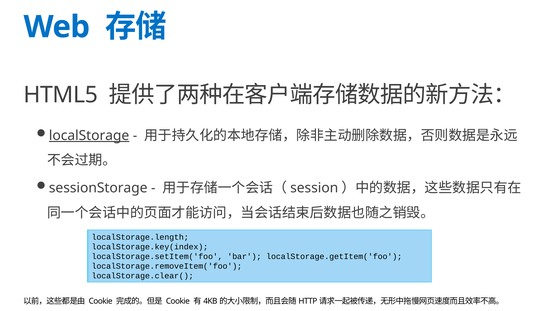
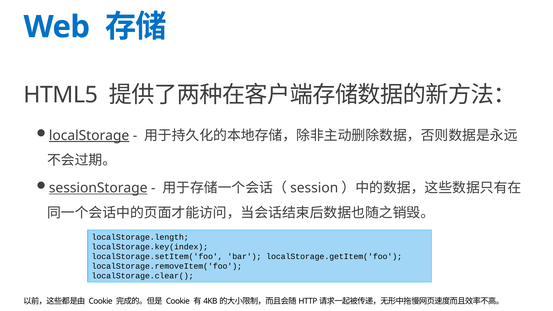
sessionStorage underline: none -> present
